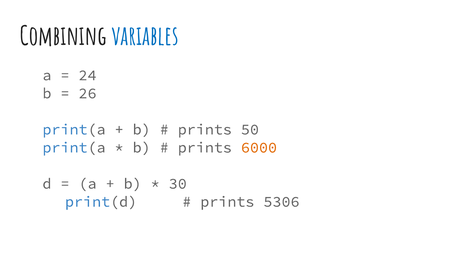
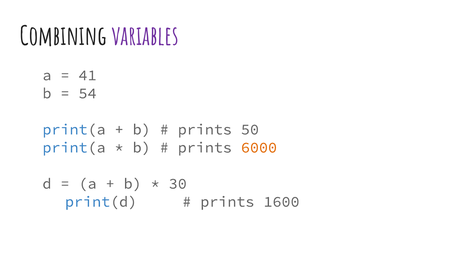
variables colour: blue -> purple
24: 24 -> 41
26: 26 -> 54
5306: 5306 -> 1600
